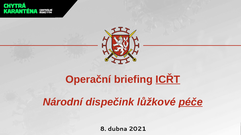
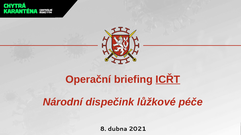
péče underline: present -> none
